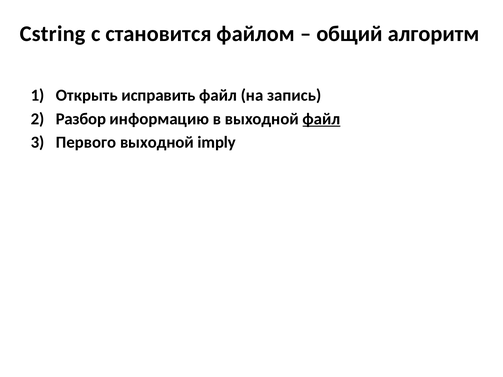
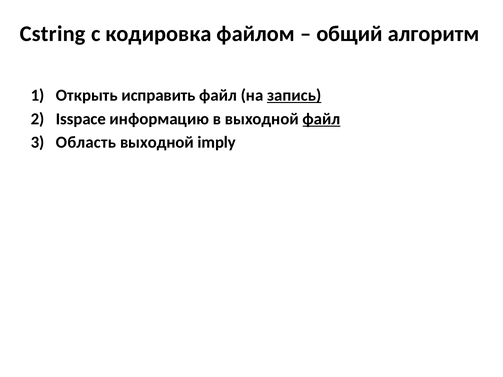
становится: становится -> кодировка
запись underline: none -> present
Разбор: Разбор -> Isspace
Первого: Первого -> Область
